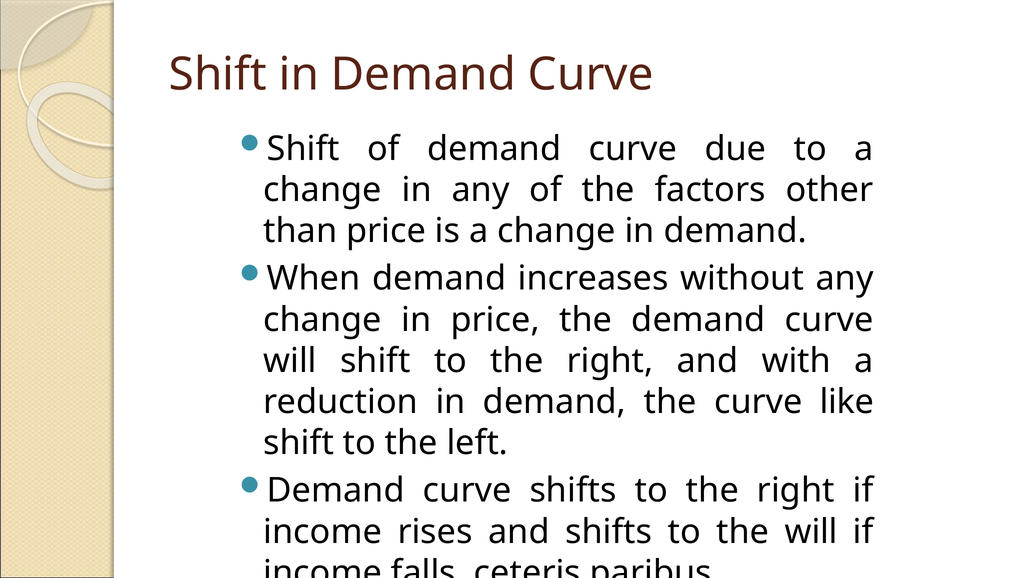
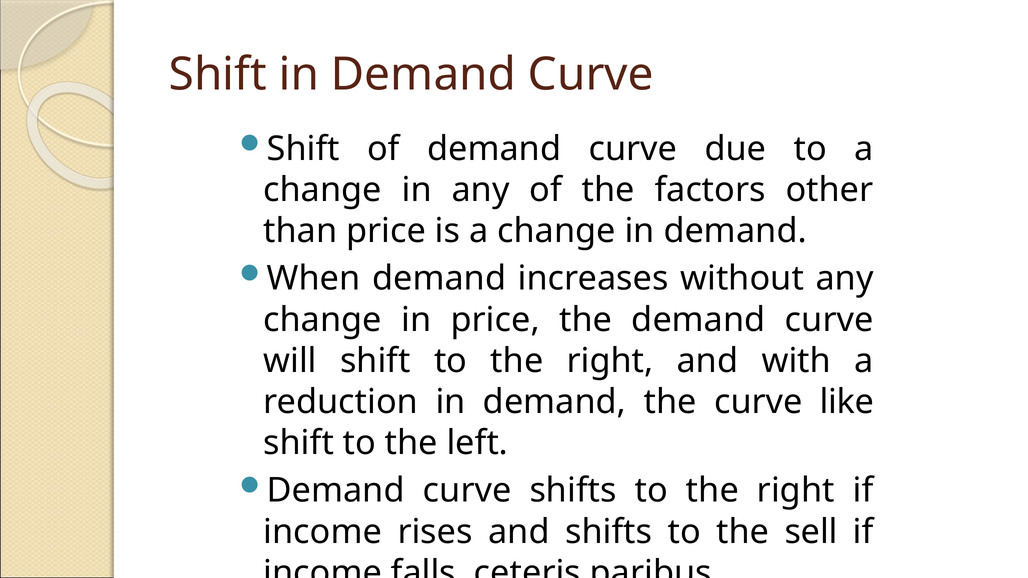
the will: will -> sell
